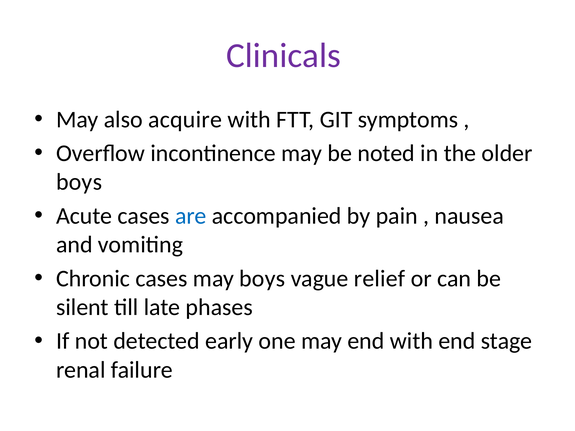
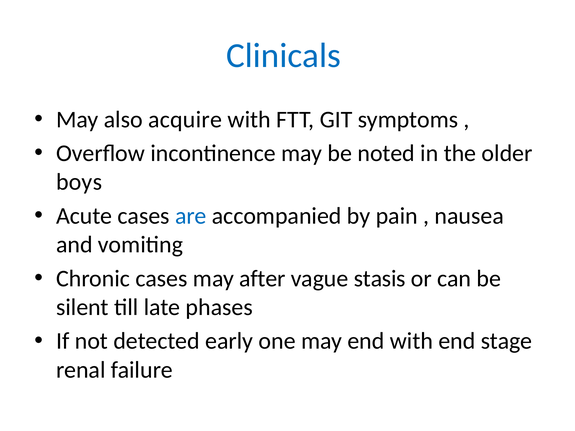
Clinicals colour: purple -> blue
may boys: boys -> after
relief: relief -> stasis
